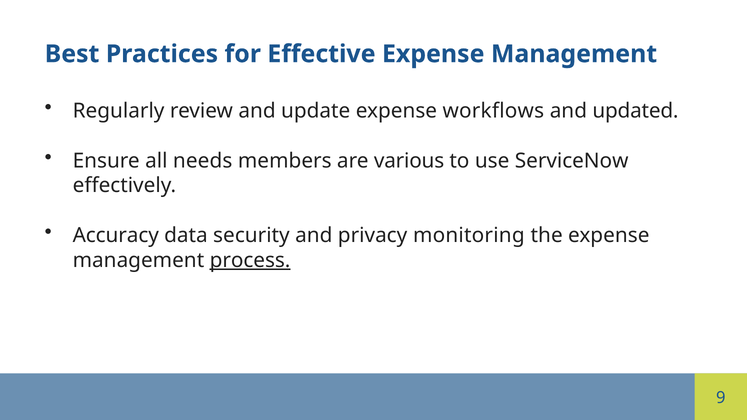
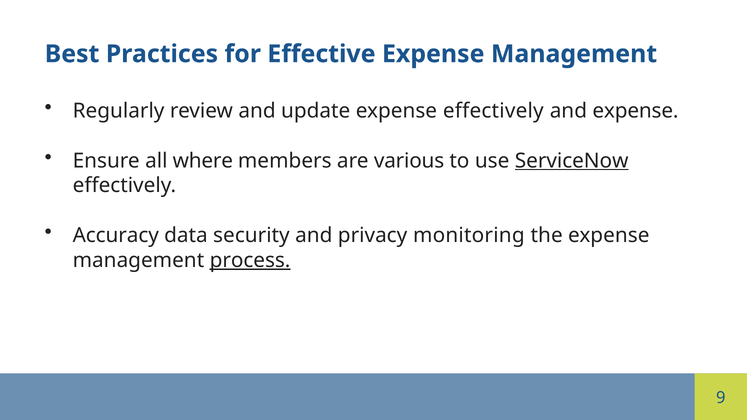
expense workflows: workflows -> effectively
and updated: updated -> expense
needs: needs -> where
ServiceNow underline: none -> present
